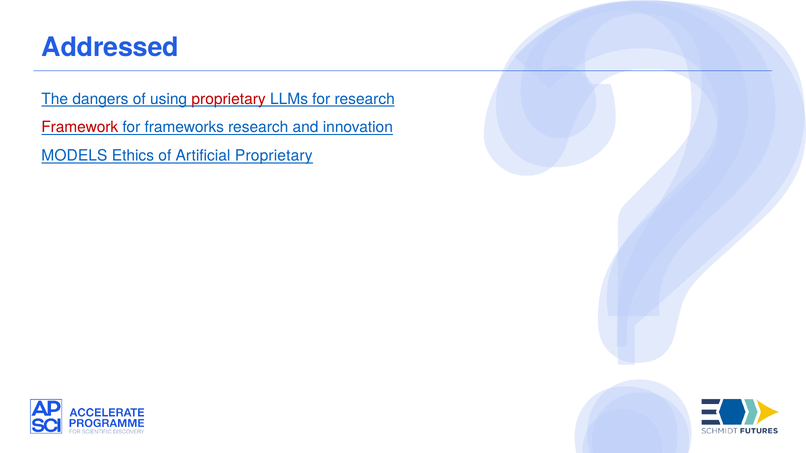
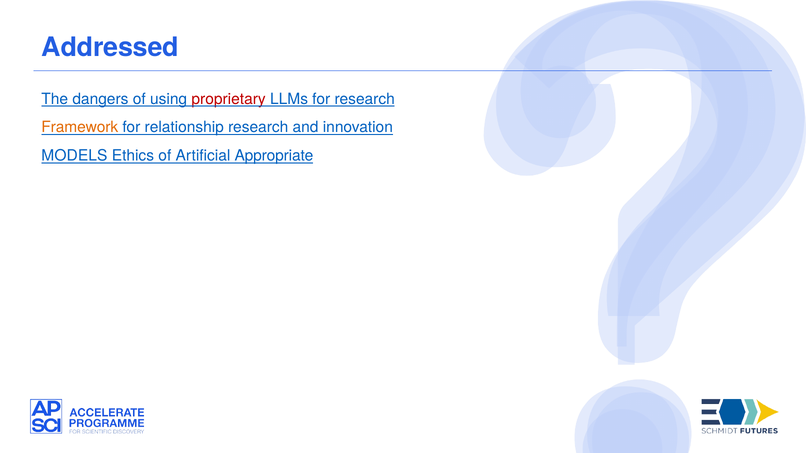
Framework colour: red -> orange
frameworks: frameworks -> relationship
Artificial Proprietary: Proprietary -> Appropriate
